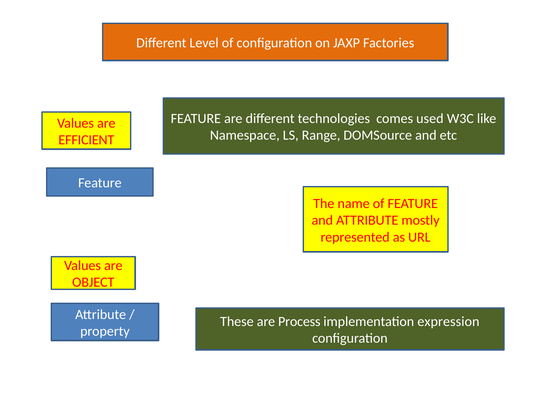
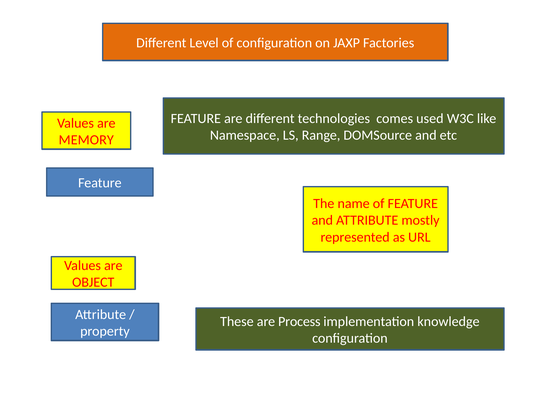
EFFICIENT: EFFICIENT -> MEMORY
expression: expression -> knowledge
